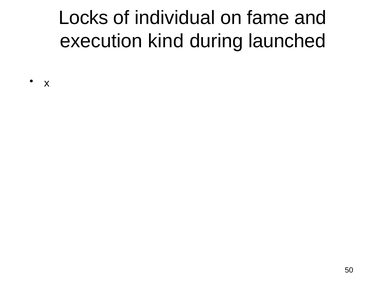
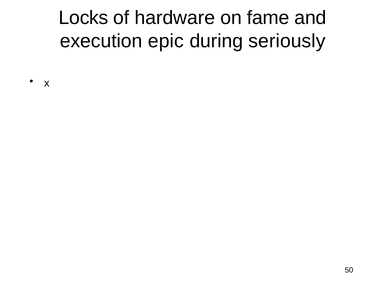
individual: individual -> hardware
kind: kind -> epic
launched: launched -> seriously
